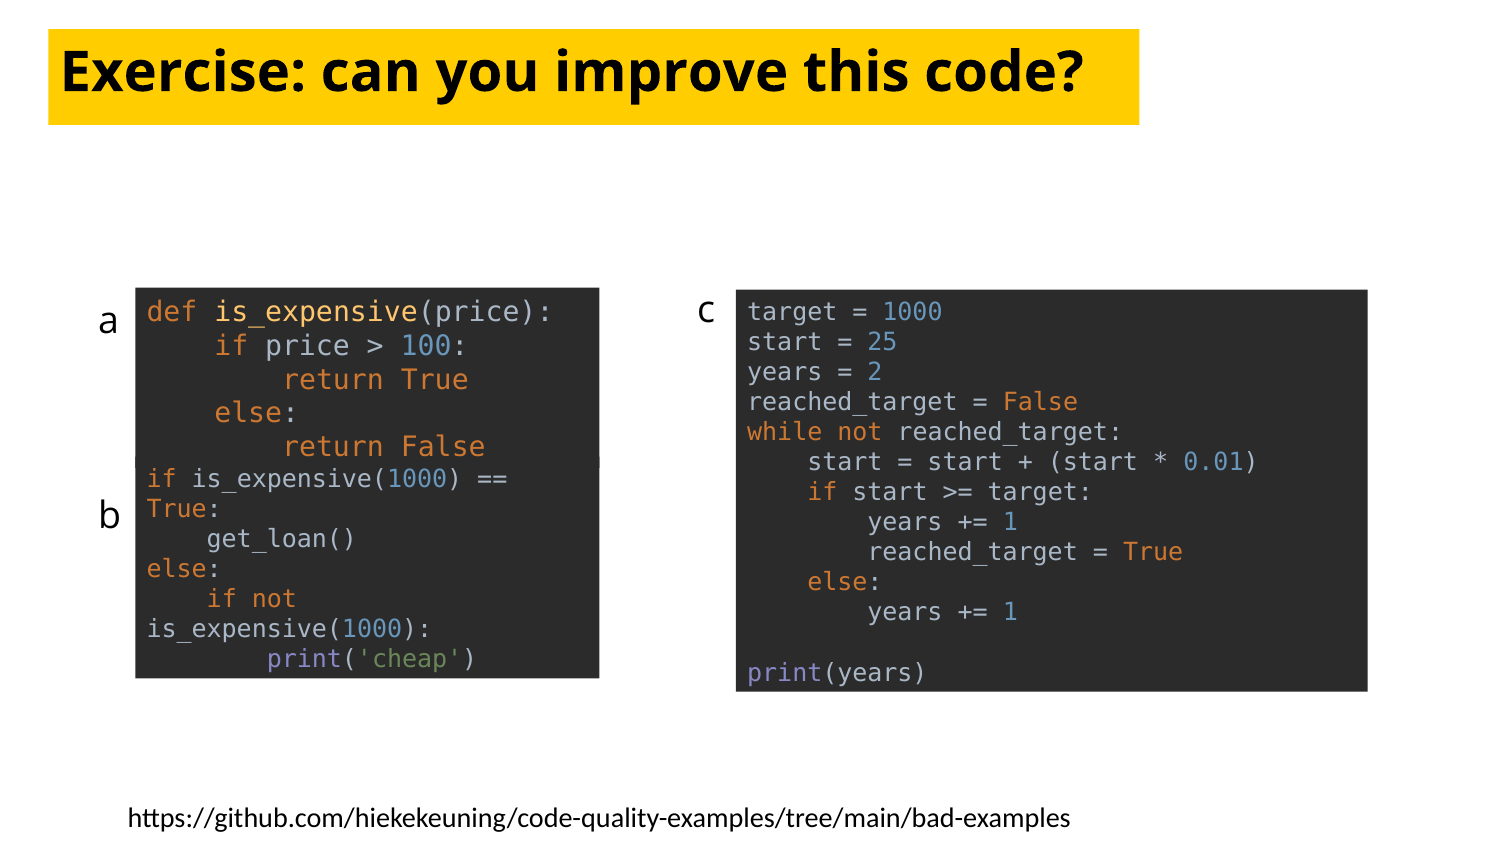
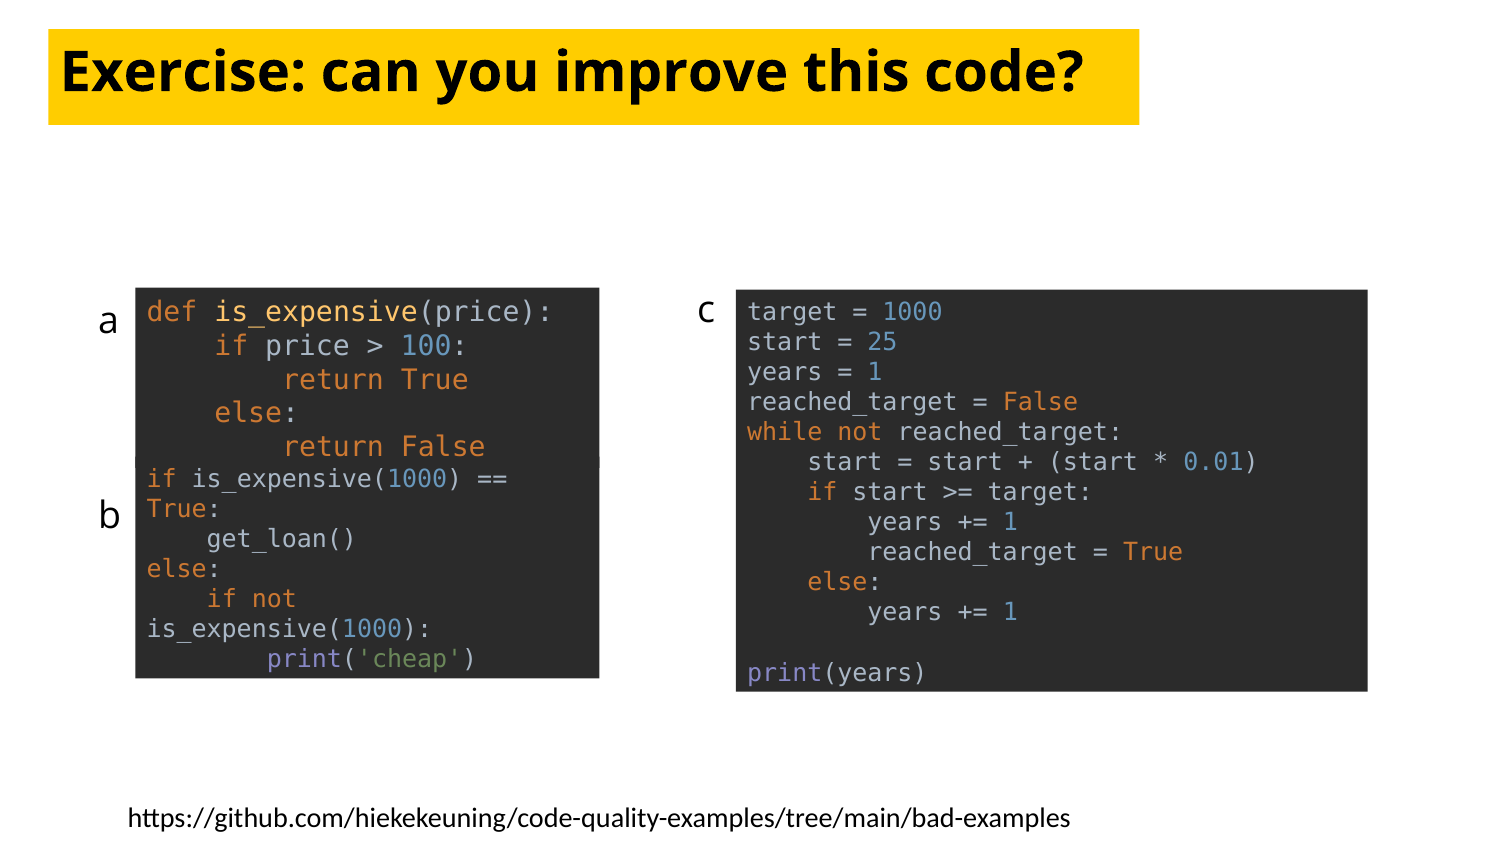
2 at (875, 372): 2 -> 1
